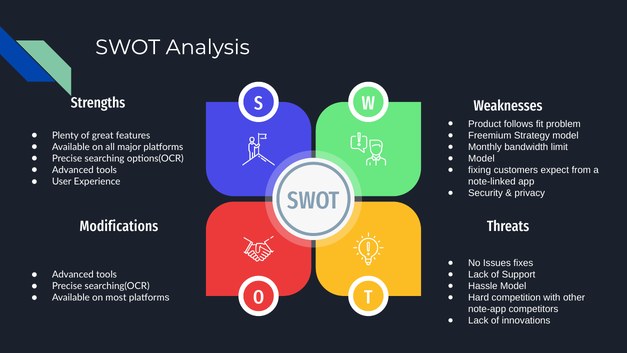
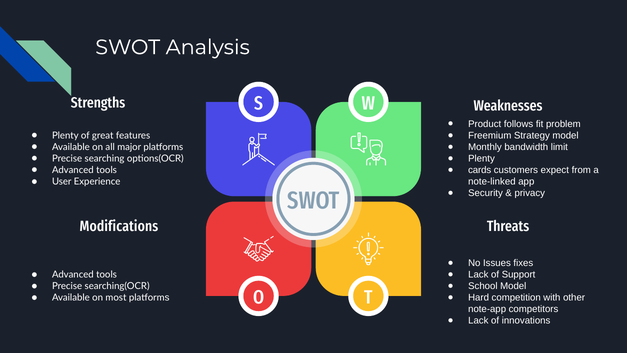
Model at (481, 158): Model -> Plenty
fixing: fixing -> cards
Hassle: Hassle -> School
